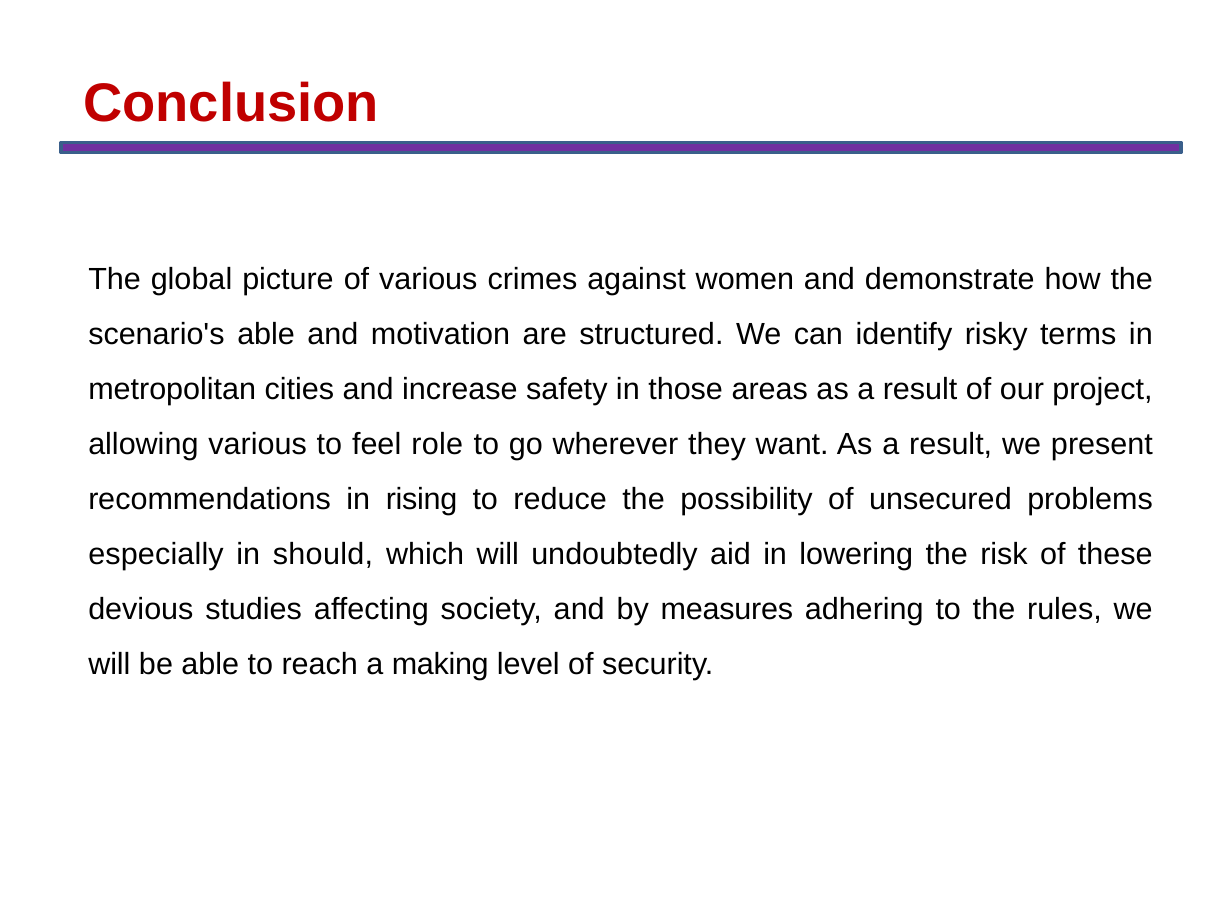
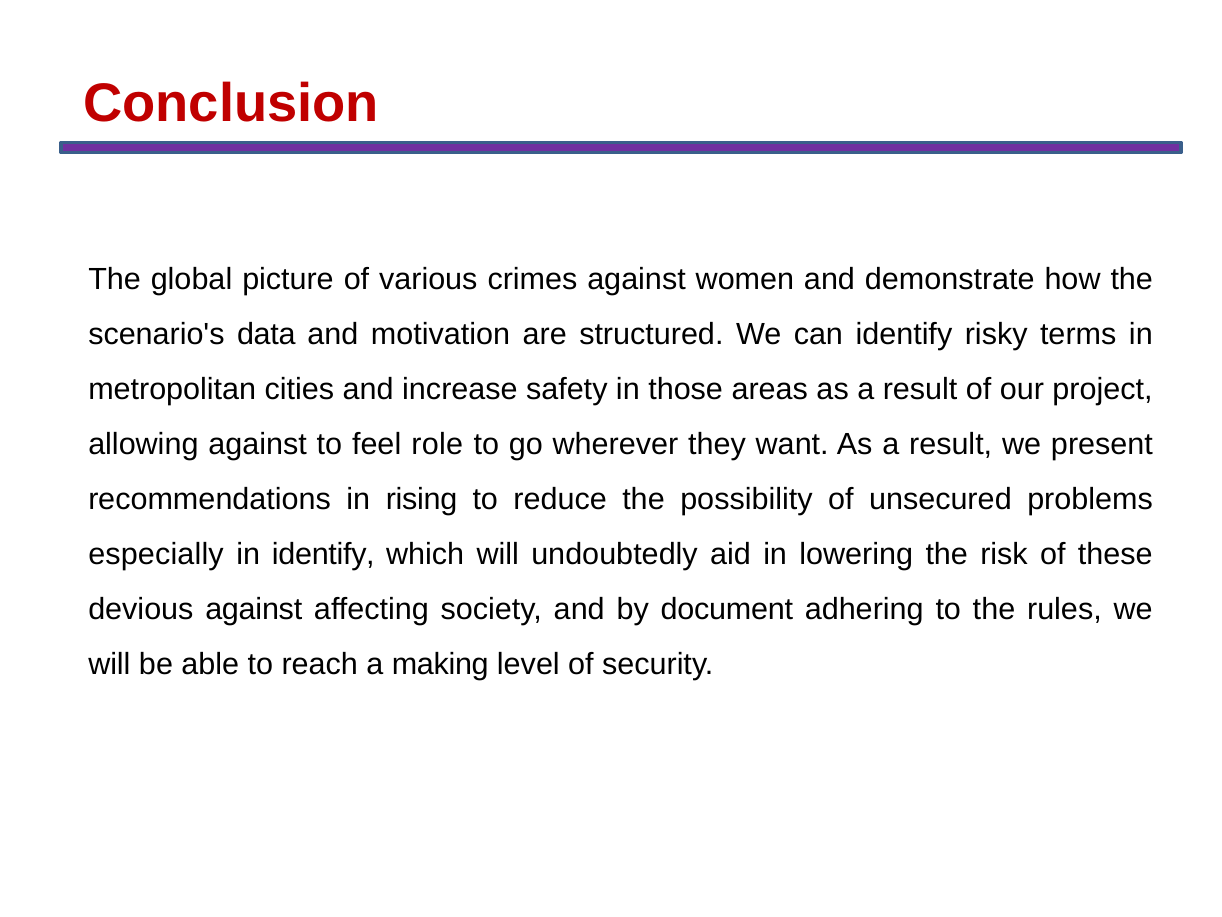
scenario's able: able -> data
allowing various: various -> against
in should: should -> identify
devious studies: studies -> against
measures: measures -> document
